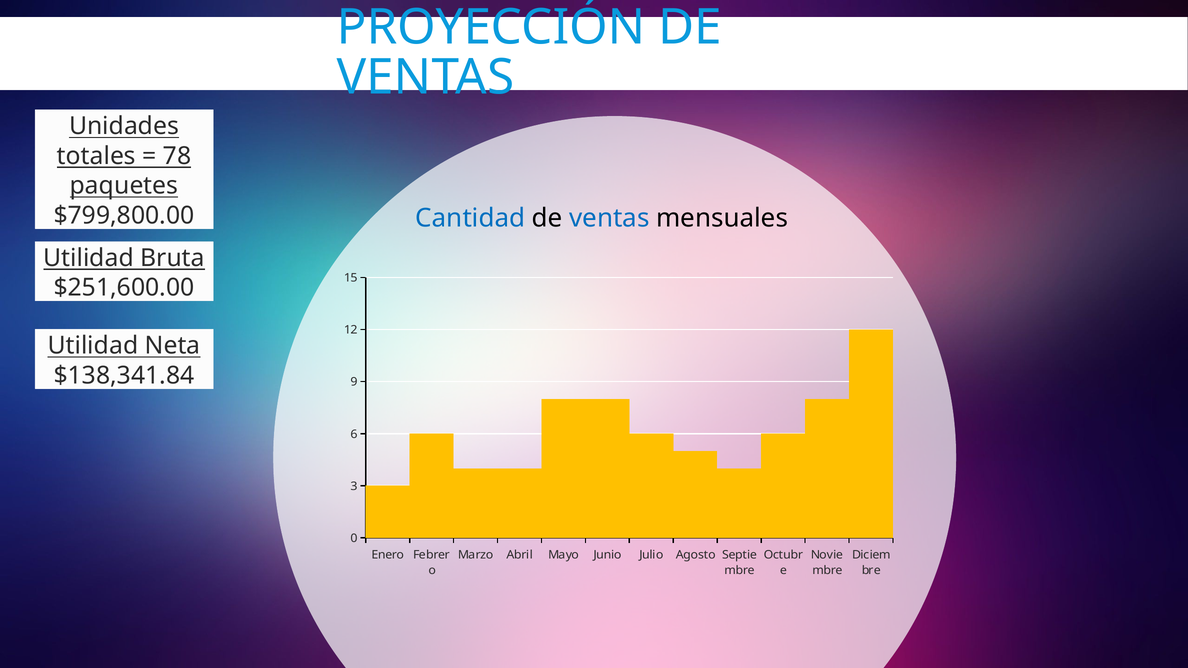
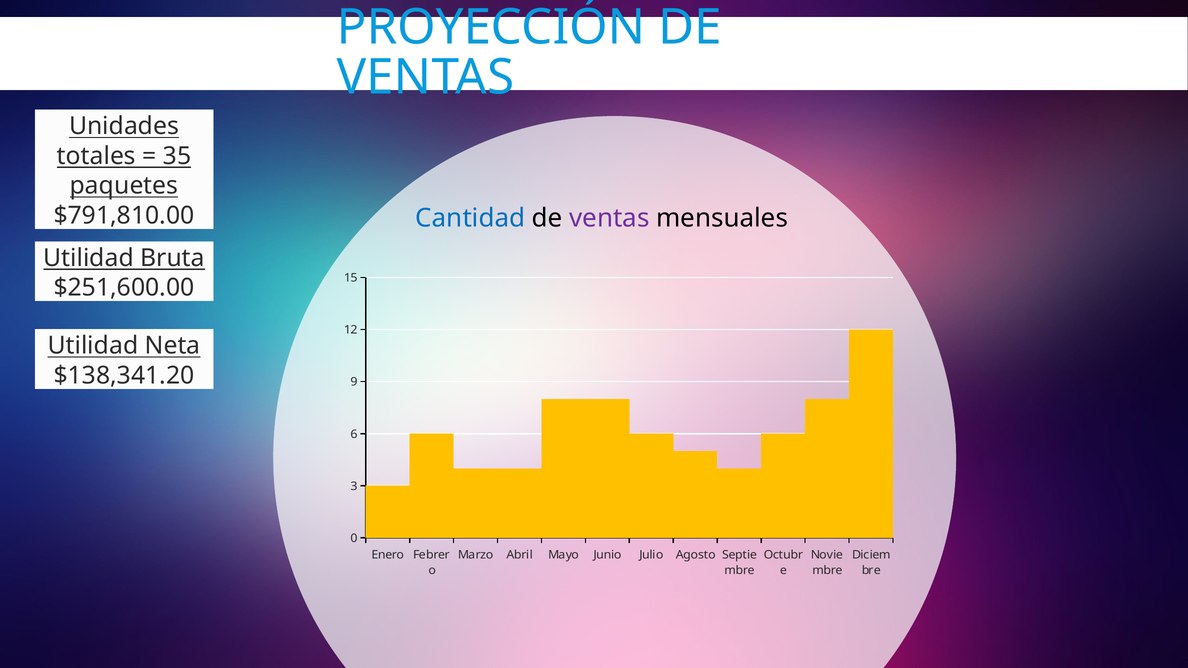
78: 78 -> 35
$799,800.00: $799,800.00 -> $791,810.00
ventas at (609, 218) colour: blue -> purple
$138,341.84: $138,341.84 -> $138,341.20
